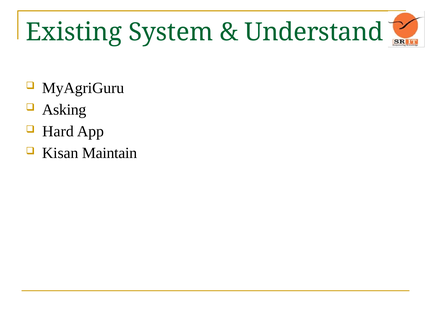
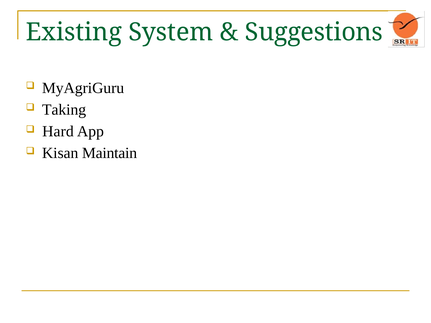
Understand: Understand -> Suggestions
Asking: Asking -> Taking
